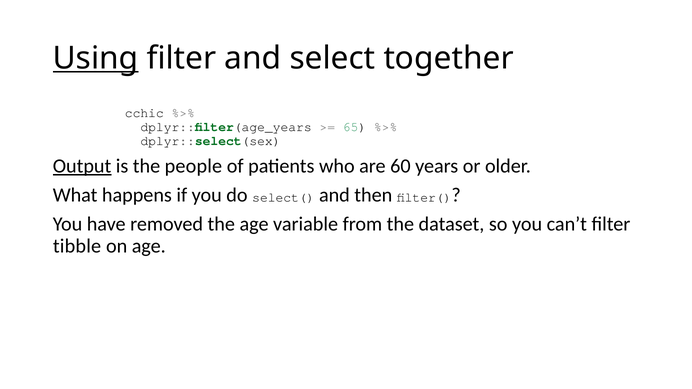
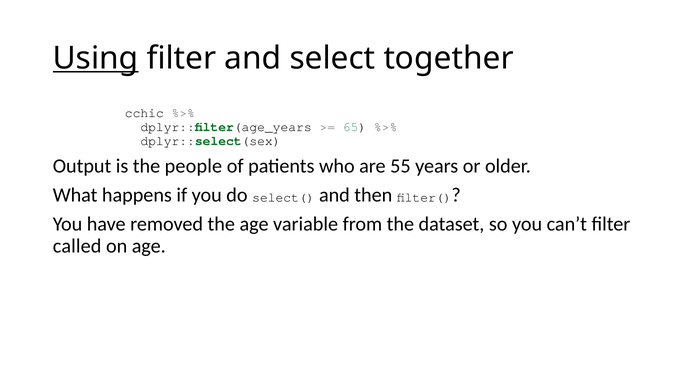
Output underline: present -> none
60: 60 -> 55
tibble: tibble -> called
